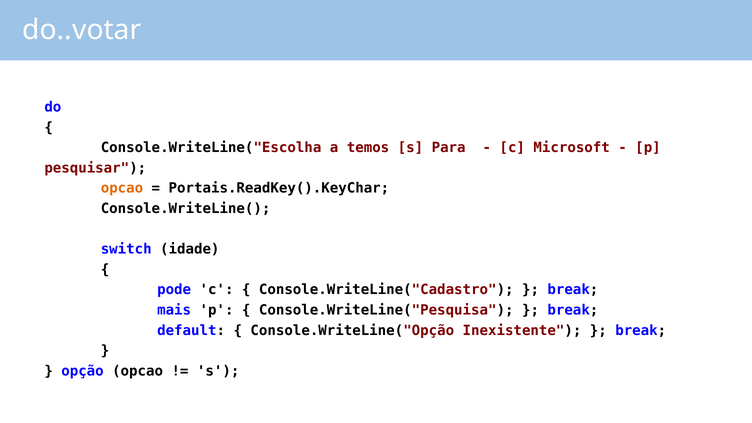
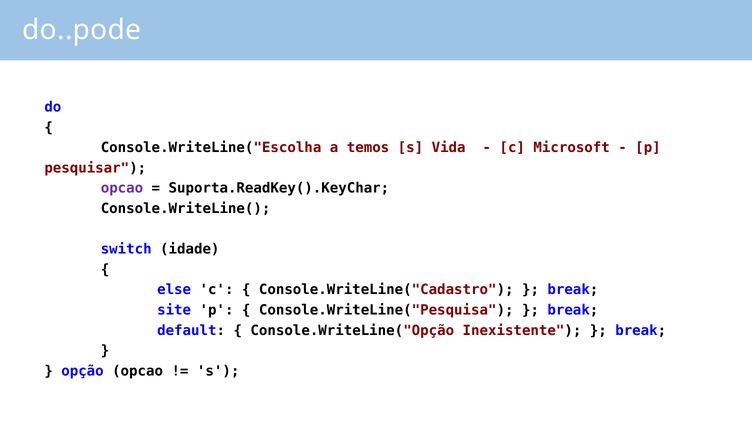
do..votar: do..votar -> do..pode
Para: Para -> Vida
opcao at (122, 188) colour: orange -> purple
Portais.ReadKey().KeyChar: Portais.ReadKey().KeyChar -> Suporta.ReadKey().KeyChar
pode: pode -> else
mais: mais -> site
